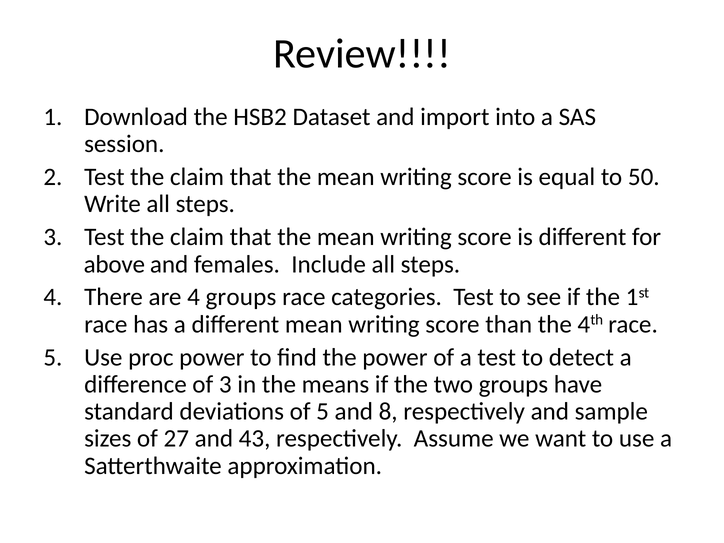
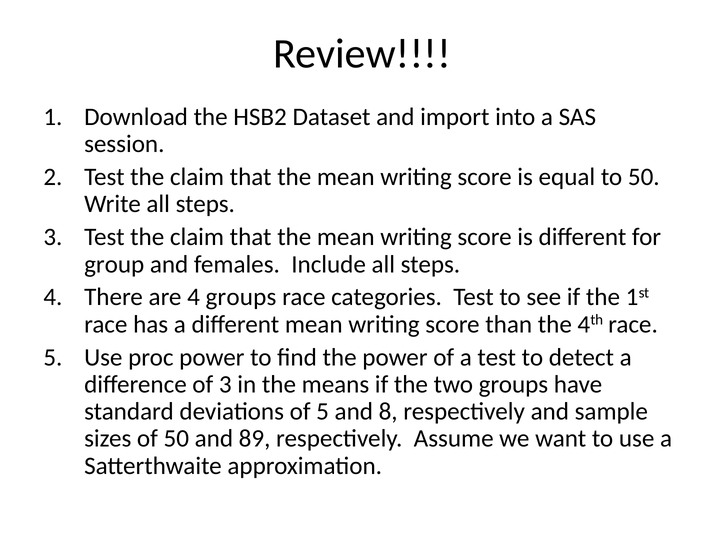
above: above -> group
of 27: 27 -> 50
43: 43 -> 89
